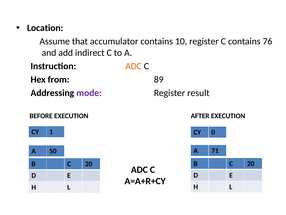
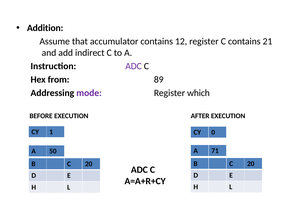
Location: Location -> Addition
10: 10 -> 12
76: 76 -> 21
ADC at (134, 66) colour: orange -> purple
result: result -> which
